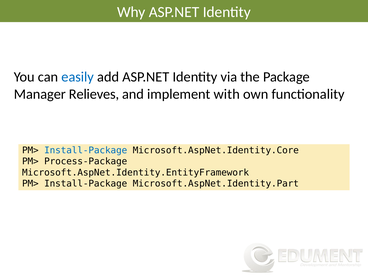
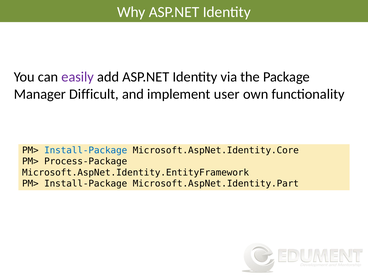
easily colour: blue -> purple
Relieves: Relieves -> Difficult
with: with -> user
